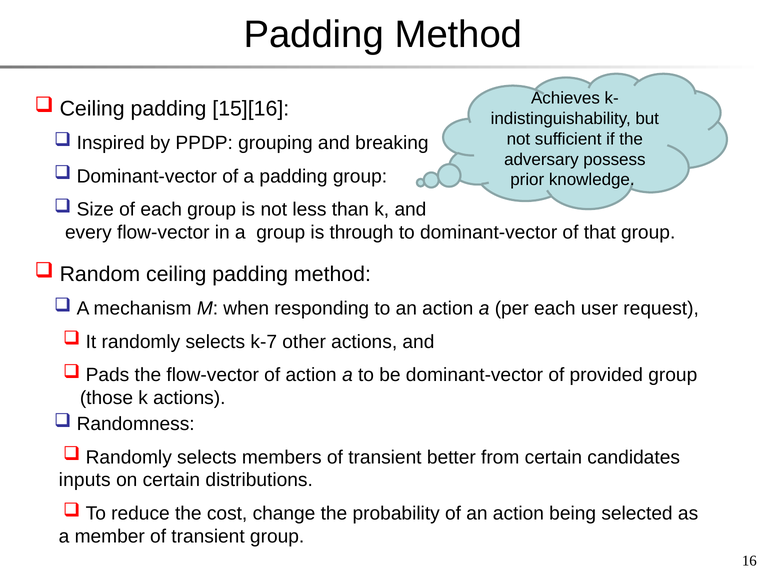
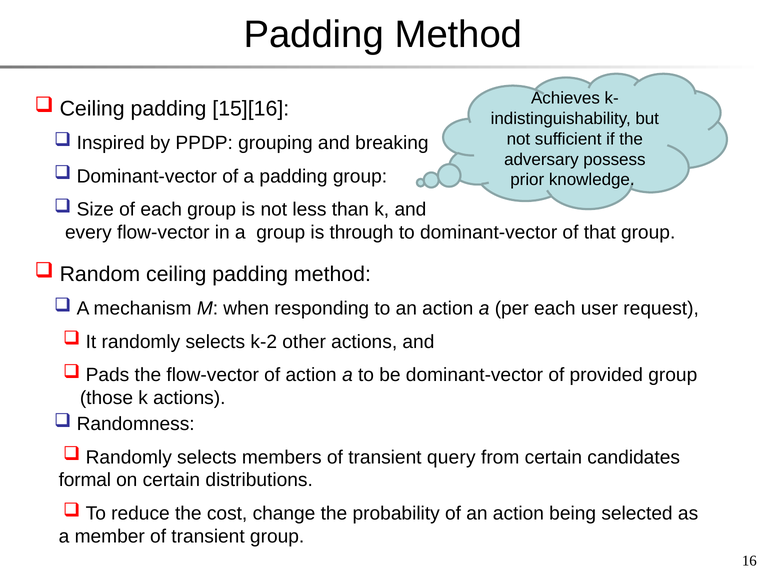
k-7: k-7 -> k-2
better: better -> query
inputs: inputs -> formal
